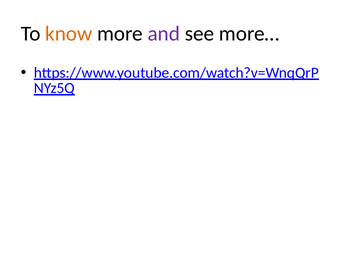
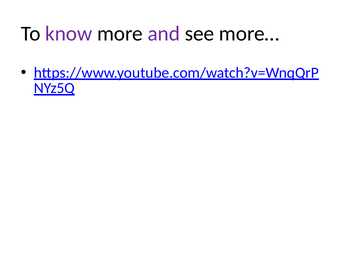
know colour: orange -> purple
